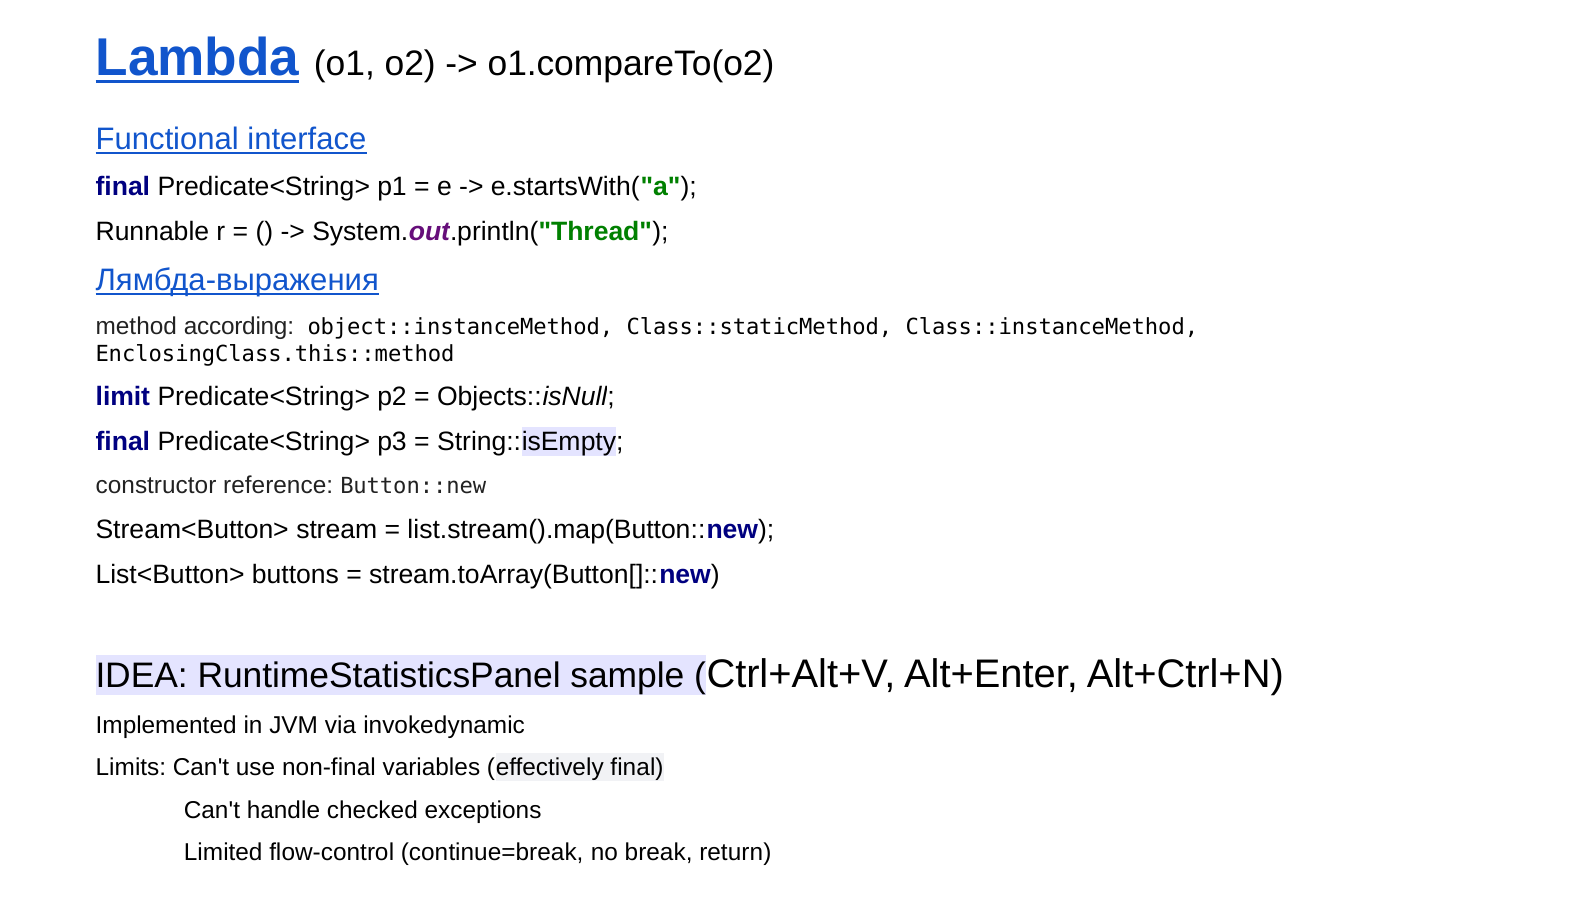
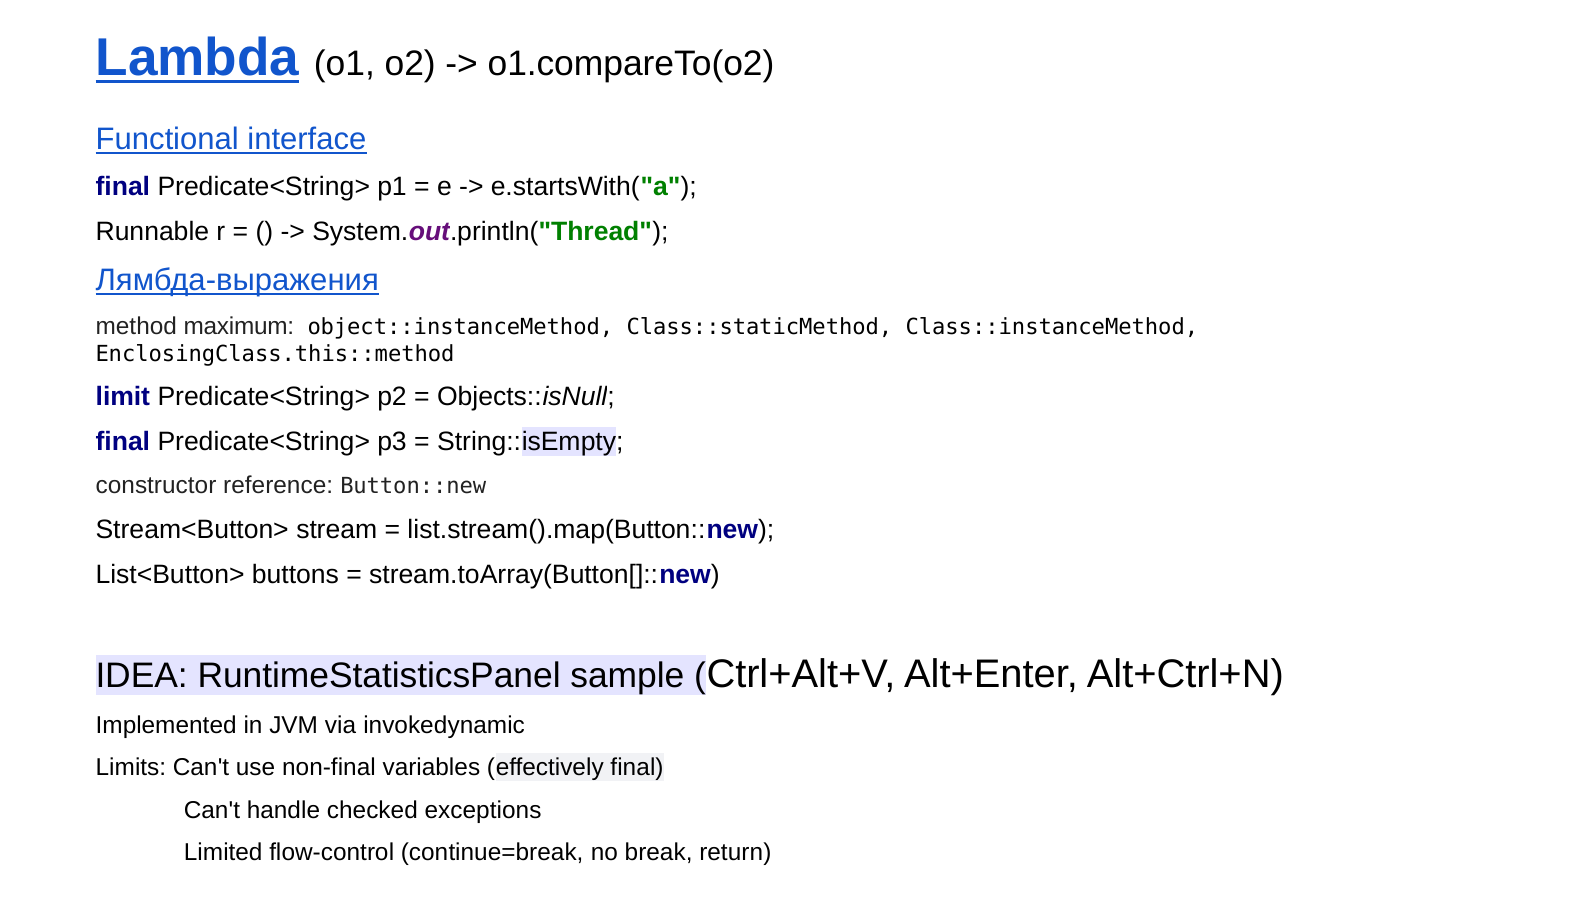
according: according -> maximum
